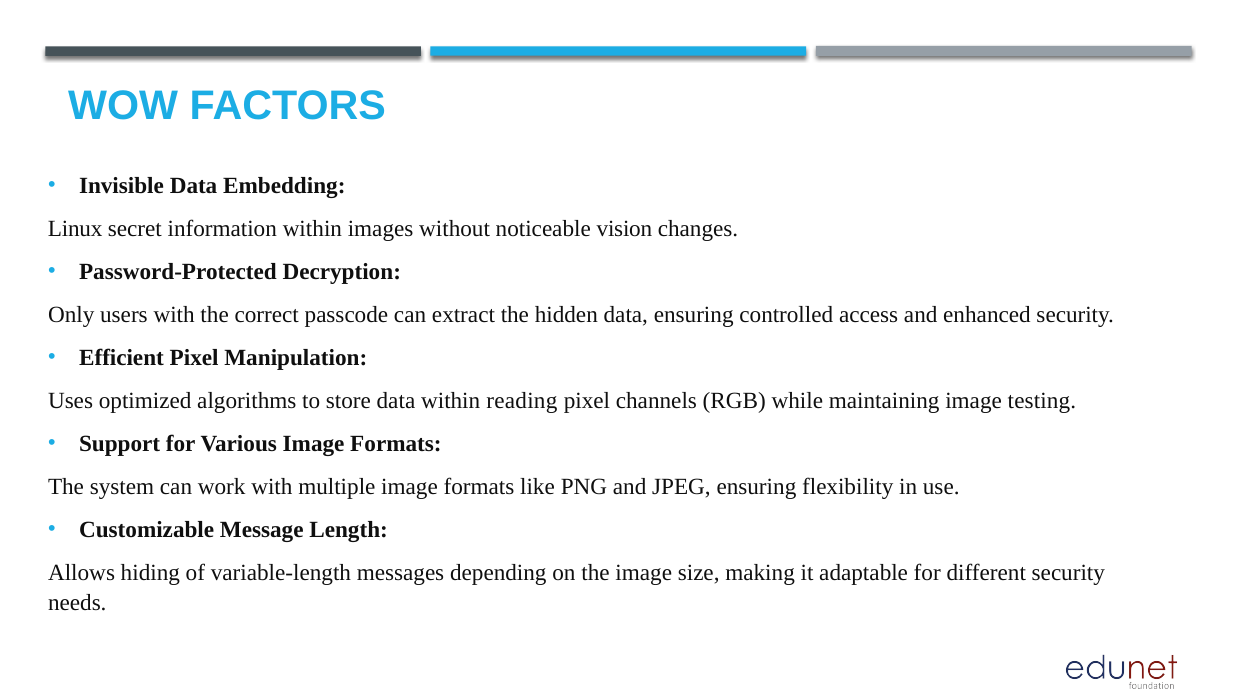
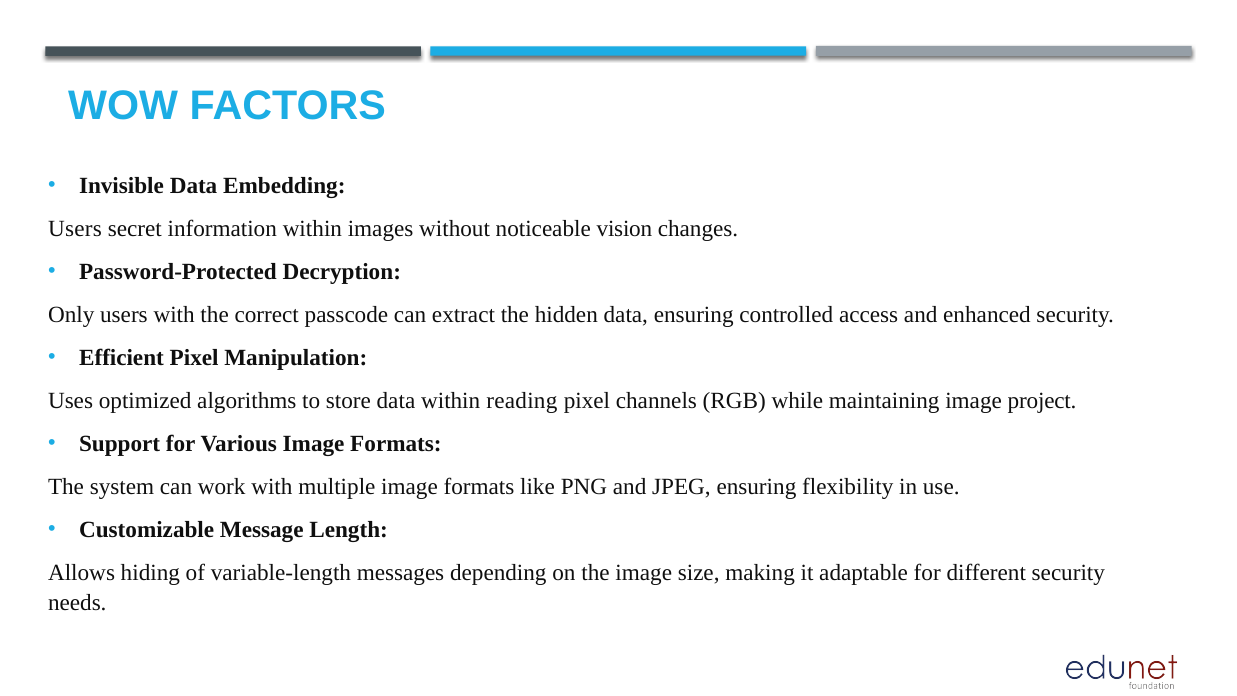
Linux at (75, 228): Linux -> Users
testing: testing -> project
